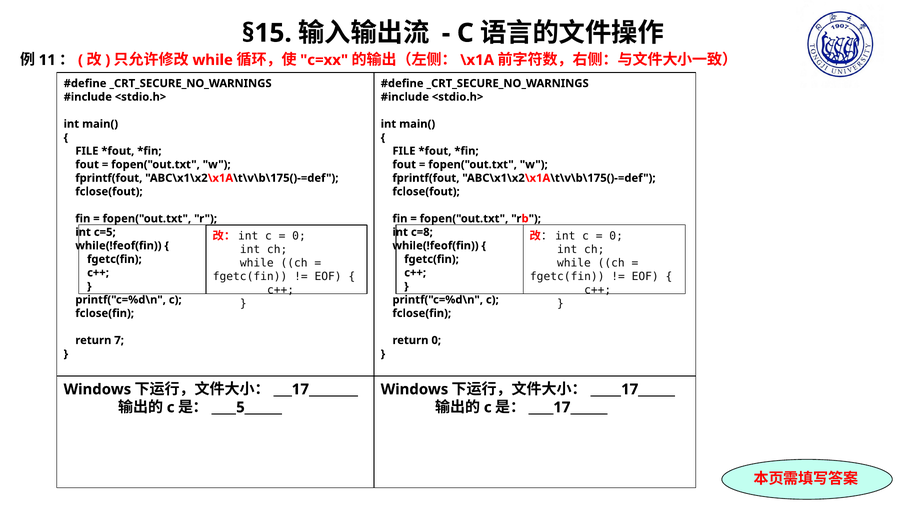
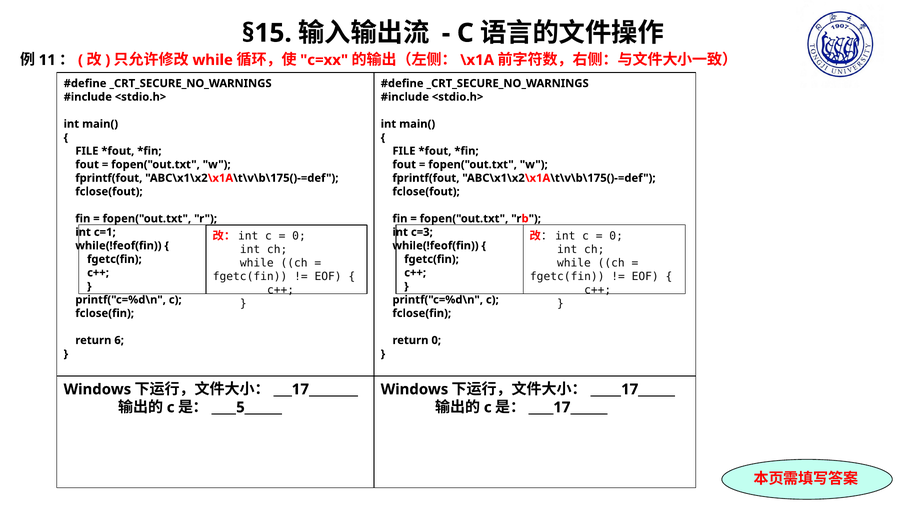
c=5: c=5 -> c=1
c=8: c=8 -> c=3
7: 7 -> 6
